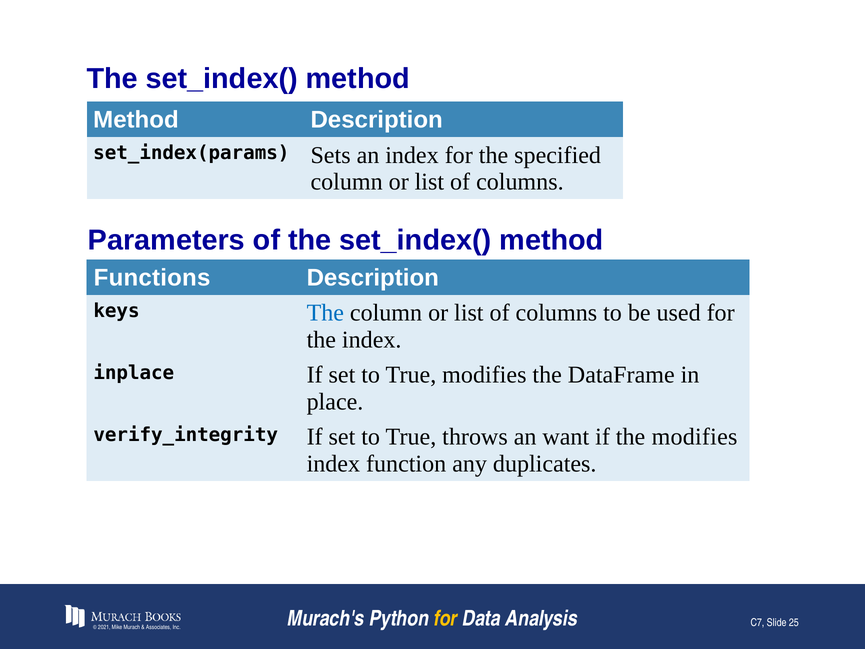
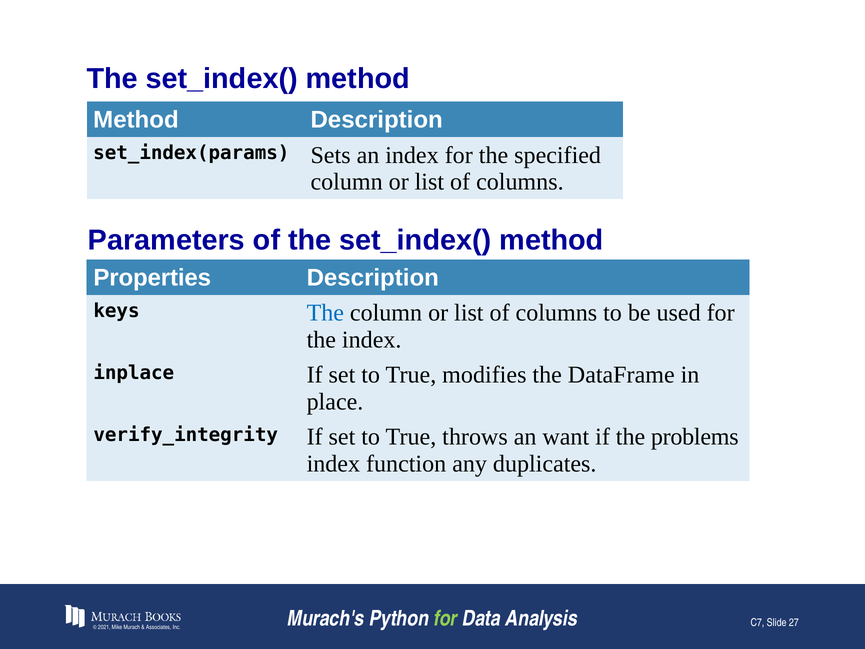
Functions: Functions -> Properties
the modifies: modifies -> problems
for at (446, 619) colour: yellow -> light green
25: 25 -> 27
